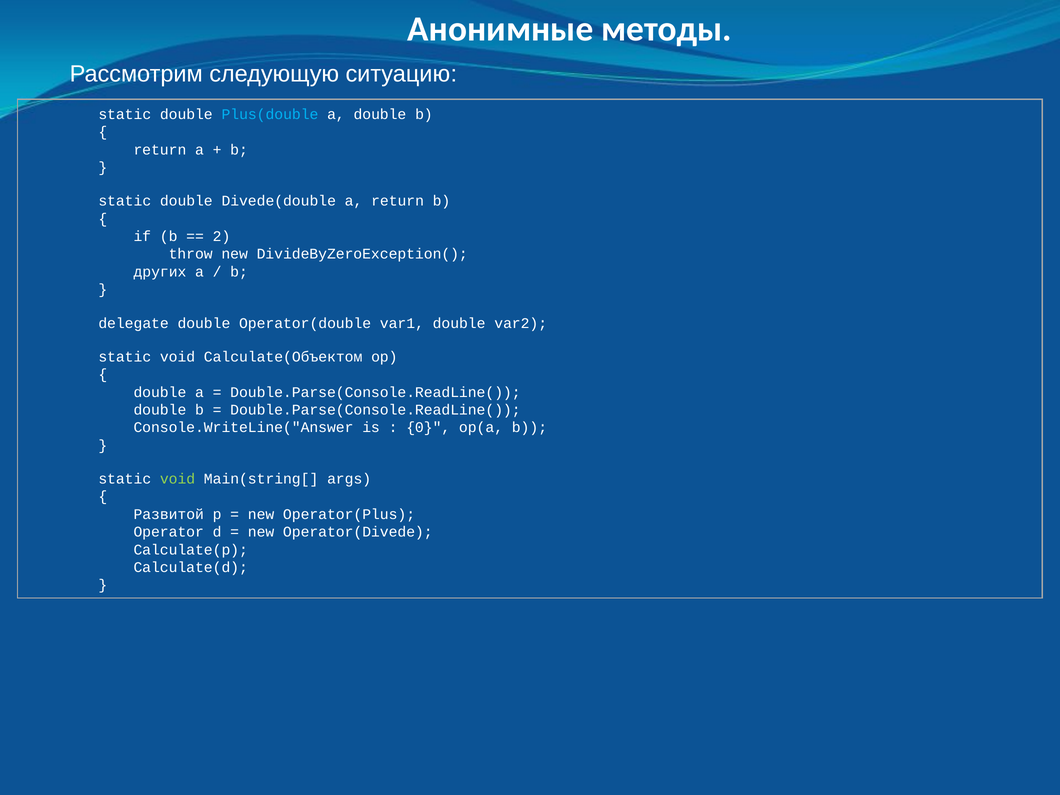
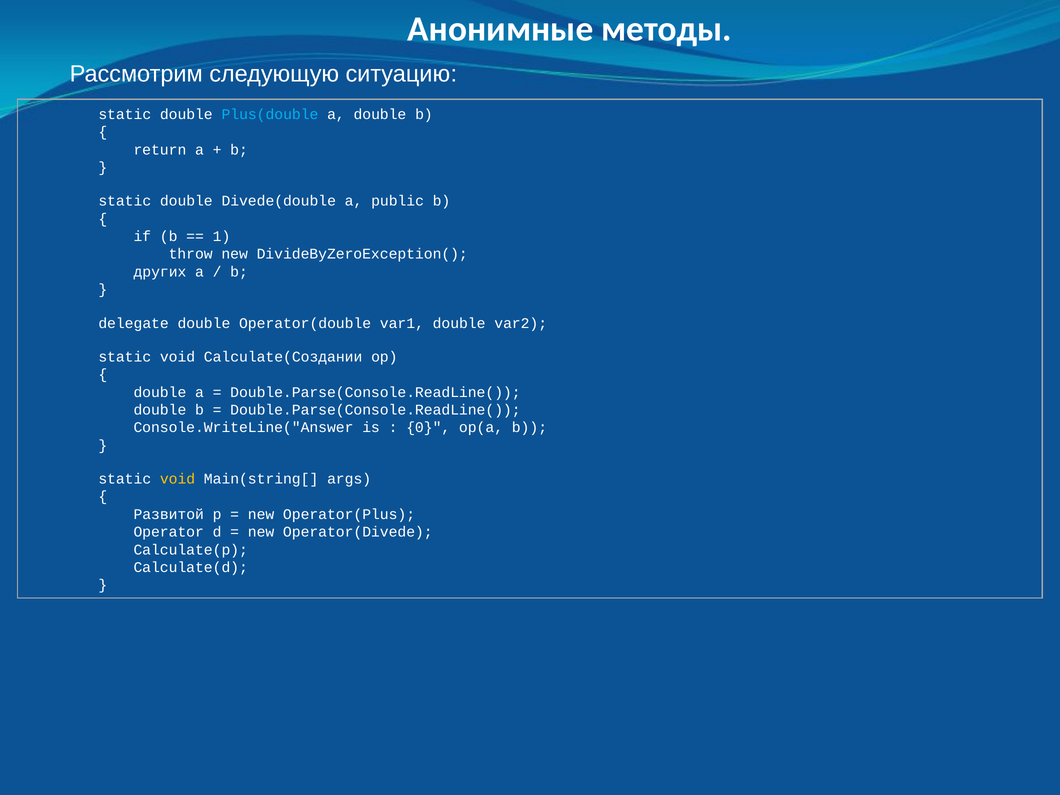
a return: return -> public
2: 2 -> 1
Calculate(Объектом: Calculate(Объектом -> Calculate(Создании
void at (178, 479) colour: light green -> yellow
